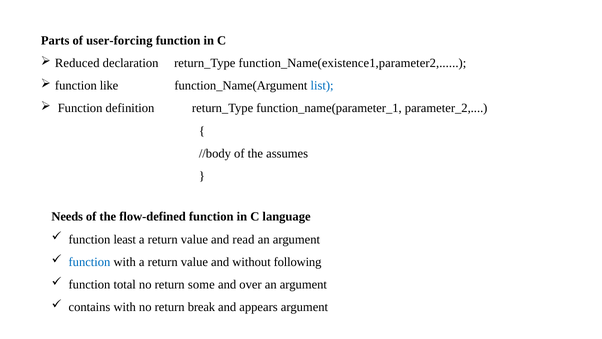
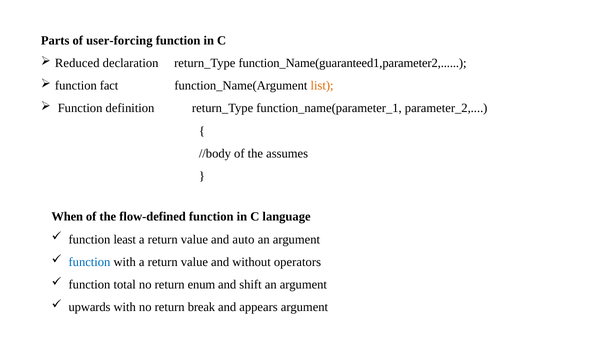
function_Name(existence1,parameter2: function_Name(existence1,parameter2 -> function_Name(guaranteed1,parameter2
like: like -> fact
list colour: blue -> orange
Needs: Needs -> When
read: read -> auto
following: following -> operators
some: some -> enum
over: over -> shift
contains: contains -> upwards
